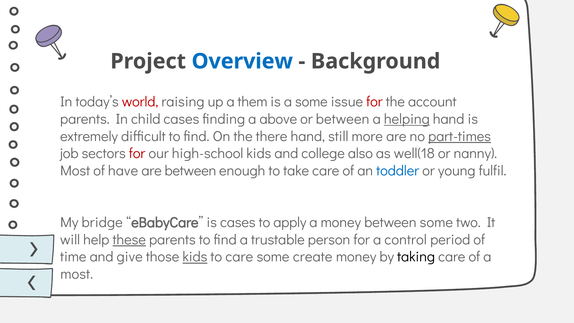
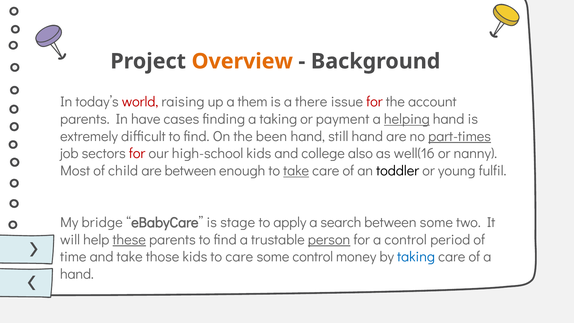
Overview colour: blue -> orange
a some: some -> there
child: child -> have
a above: above -> taking
or between: between -> payment
there: there -> been
still more: more -> hand
well(18: well(18 -> well(16
have: have -> child
take at (296, 171) underline: none -> present
toddler colour: blue -> black
is cases: cases -> stage
a money: money -> search
person underline: none -> present
and give: give -> take
kids at (195, 257) underline: present -> none
some create: create -> control
taking at (416, 257) colour: black -> blue
most at (77, 274): most -> hand
